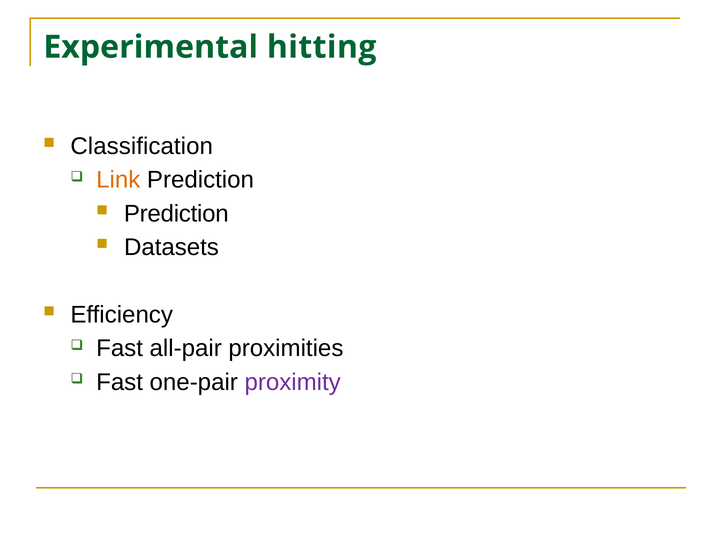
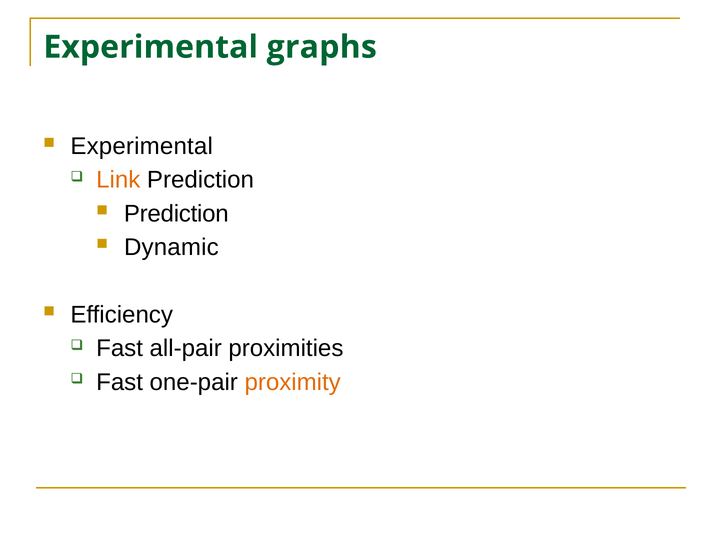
hitting: hitting -> graphs
Classification at (142, 146): Classification -> Experimental
Datasets: Datasets -> Dynamic
proximity colour: purple -> orange
